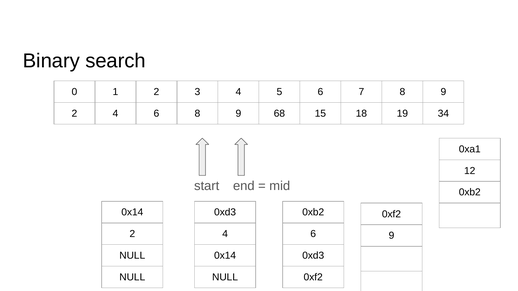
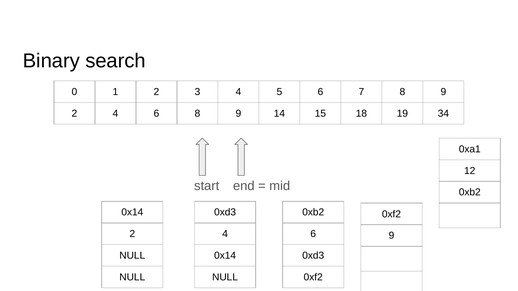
68: 68 -> 14
